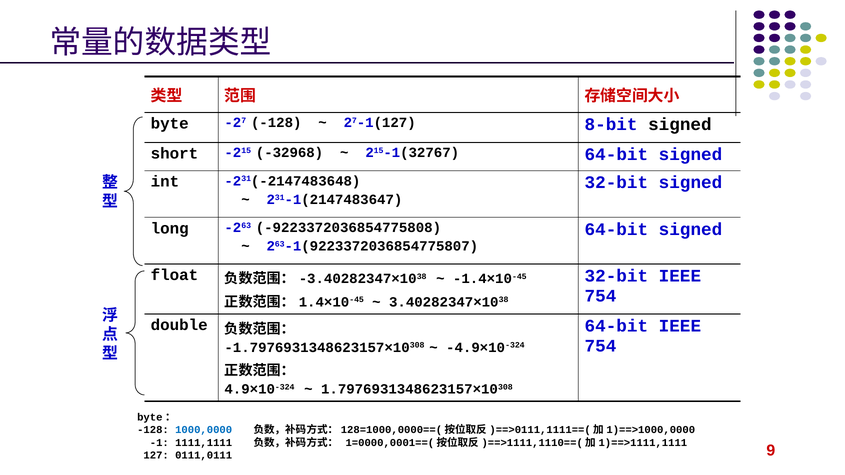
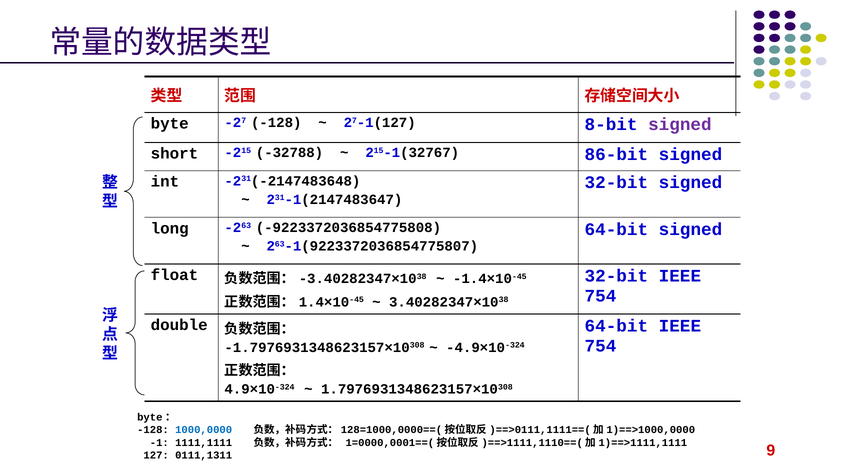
signed at (680, 125) colour: black -> purple
-32968: -32968 -> -32788
215-1(32767 64-bit: 64-bit -> 86-bit
0111,0111: 0111,0111 -> 0111,1311
